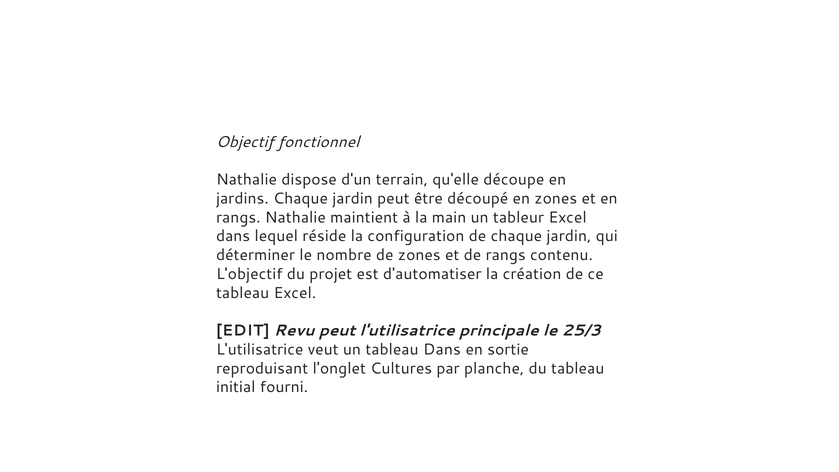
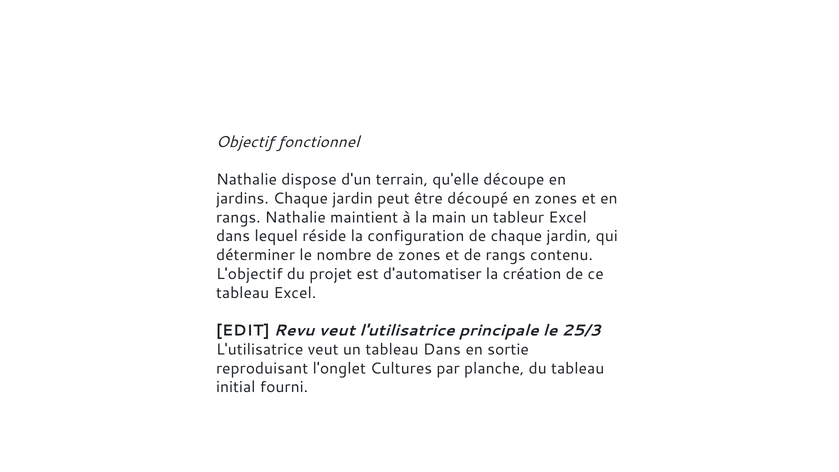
Revu peut: peut -> veut
